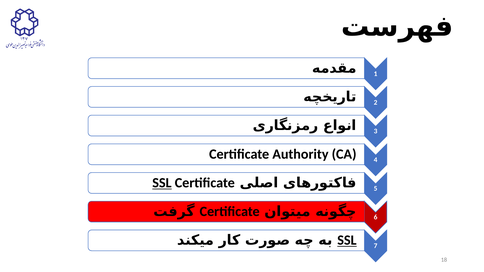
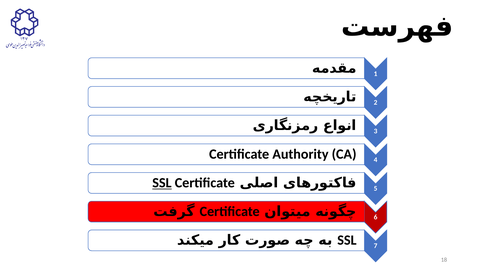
SSL at (347, 240) underline: present -> none
